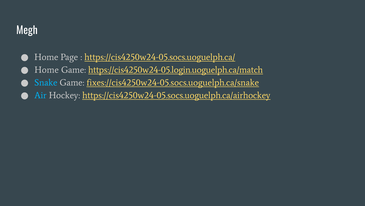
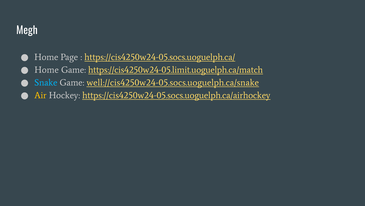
https://cis4250w24-05.login.uoguelph.ca/match: https://cis4250w24-05.login.uoguelph.ca/match -> https://cis4250w24-05.limit.uoguelph.ca/match
fixes://cis4250w24-05.socs.uoguelph.ca/snake: fixes://cis4250w24-05.socs.uoguelph.ca/snake -> well://cis4250w24-05.socs.uoguelph.ca/snake
Air colour: light blue -> yellow
